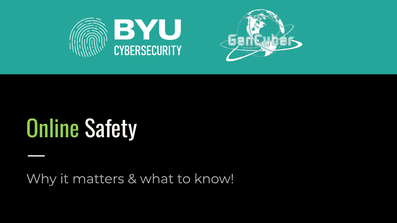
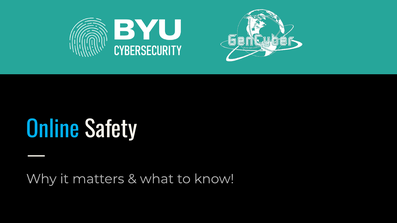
Online colour: light green -> light blue
